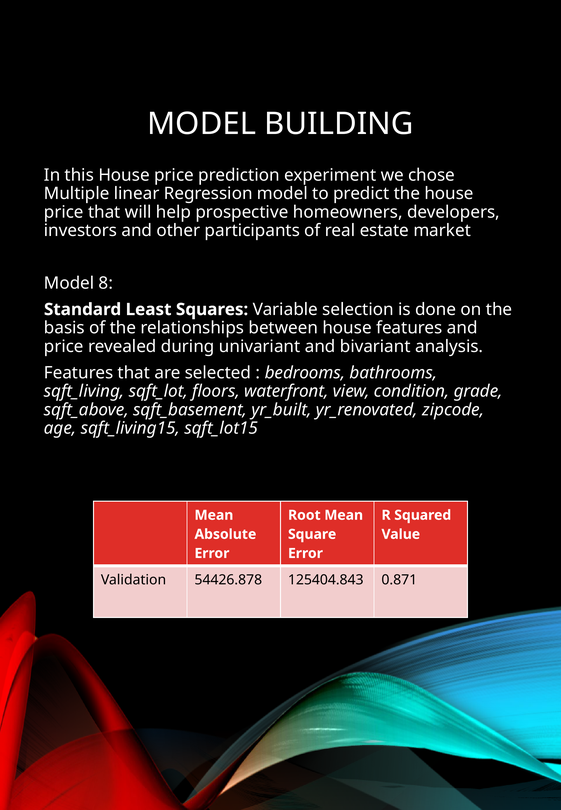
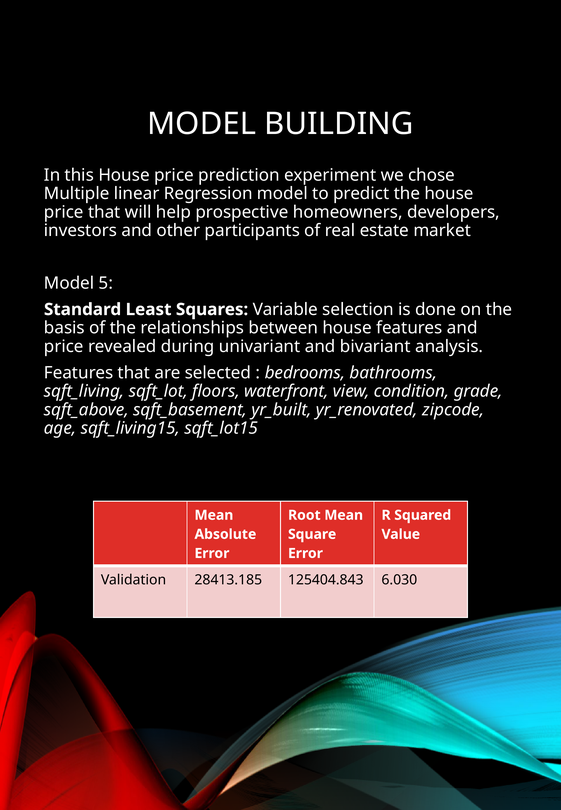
8: 8 -> 5
54426.878: 54426.878 -> 28413.185
0.871: 0.871 -> 6.030
